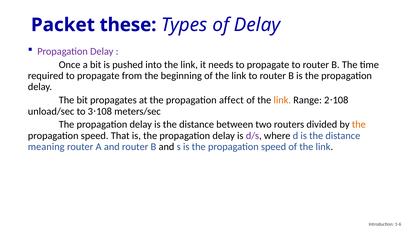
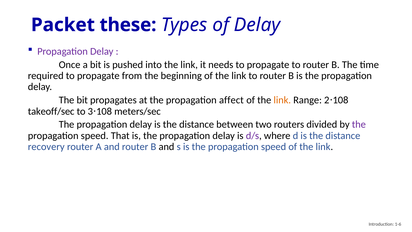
unload/sec: unload/sec -> takeoff/sec
the at (359, 124) colour: orange -> purple
meaning: meaning -> recovery
